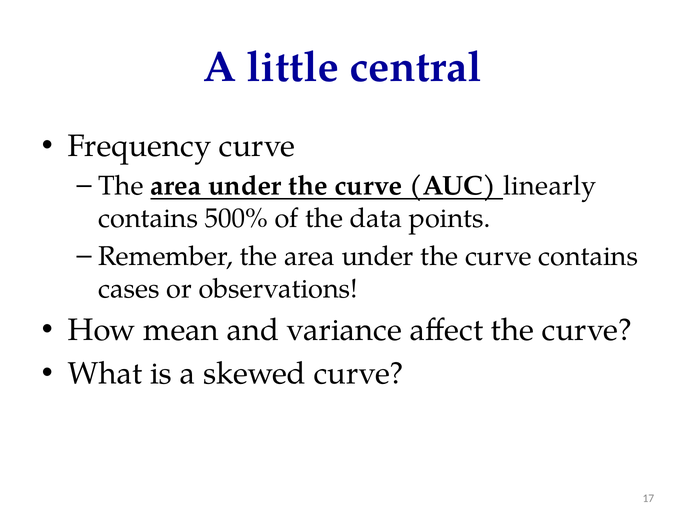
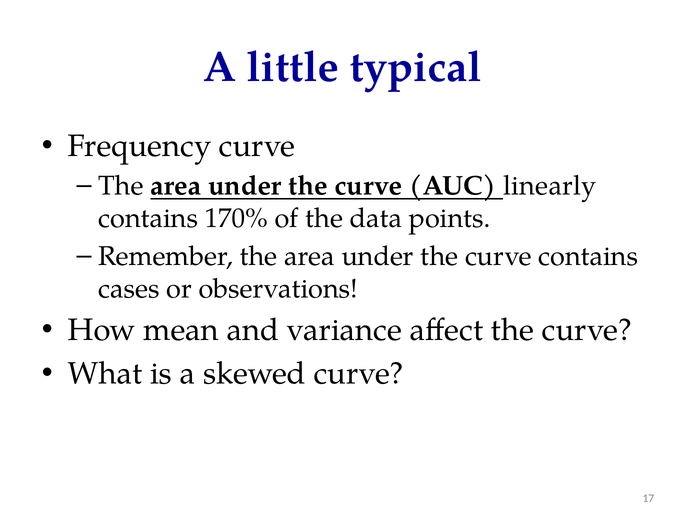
central: central -> typical
500%: 500% -> 170%
